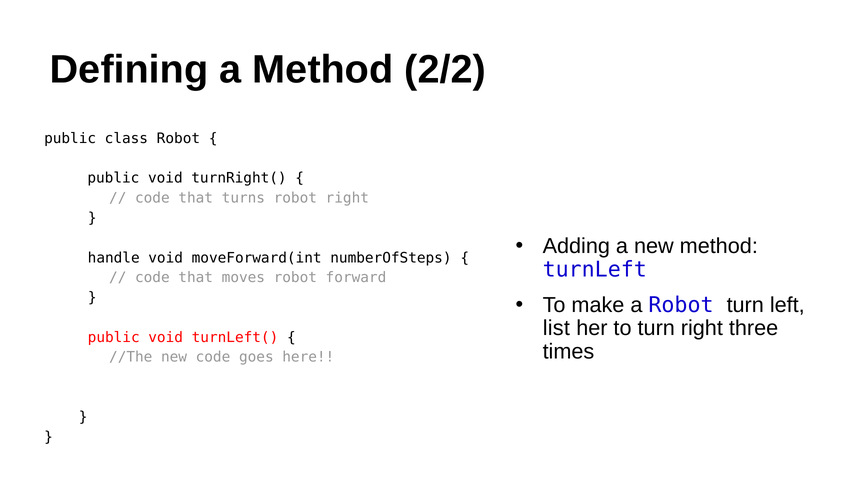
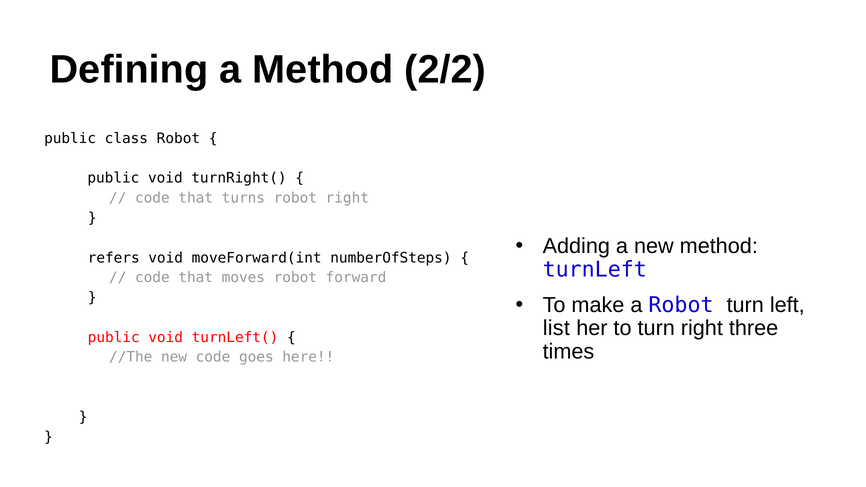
handle: handle -> refers
